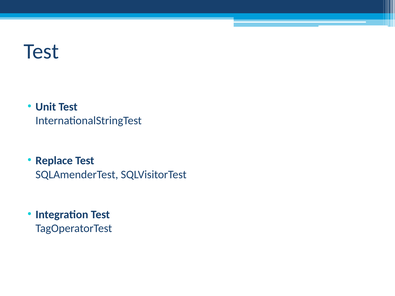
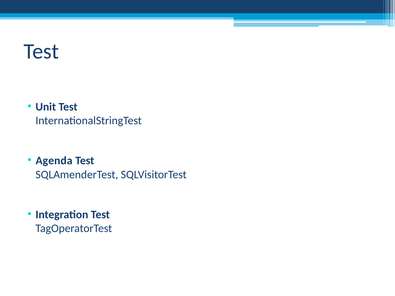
Replace: Replace -> Agenda
